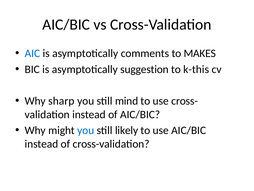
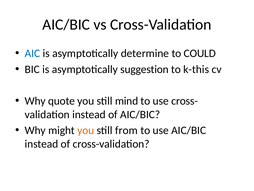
comments: comments -> determine
MAKES: MAKES -> COULD
sharp: sharp -> quote
you at (86, 130) colour: blue -> orange
likely: likely -> from
